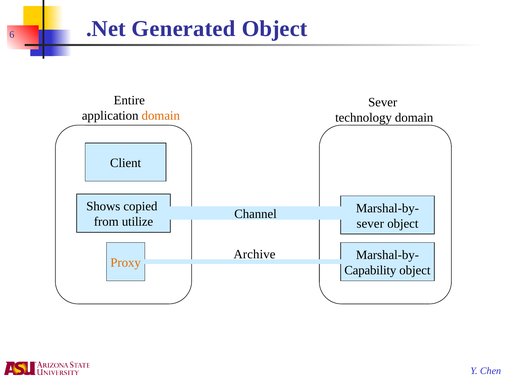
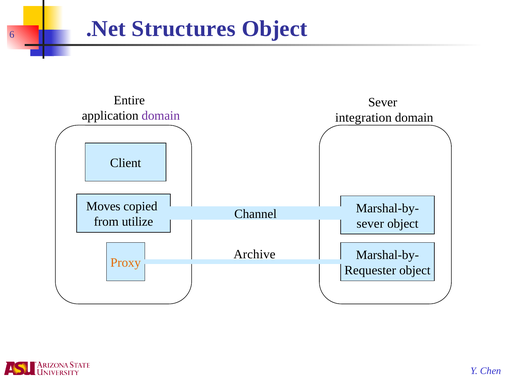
Generated: Generated -> Structures
domain at (161, 116) colour: orange -> purple
technology: technology -> integration
Shows: Shows -> Moves
Capability: Capability -> Requester
